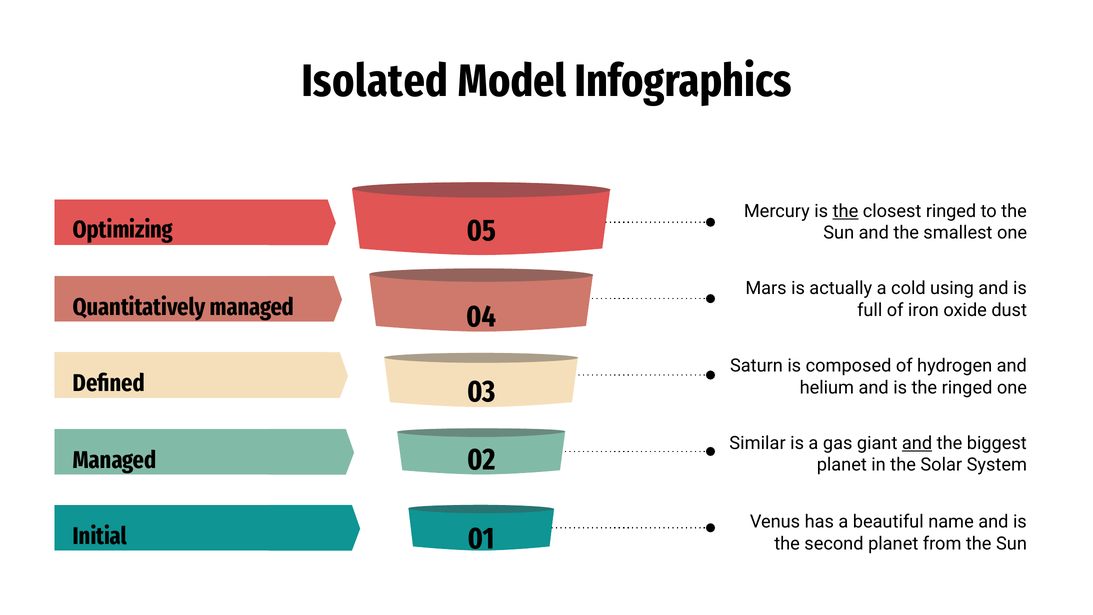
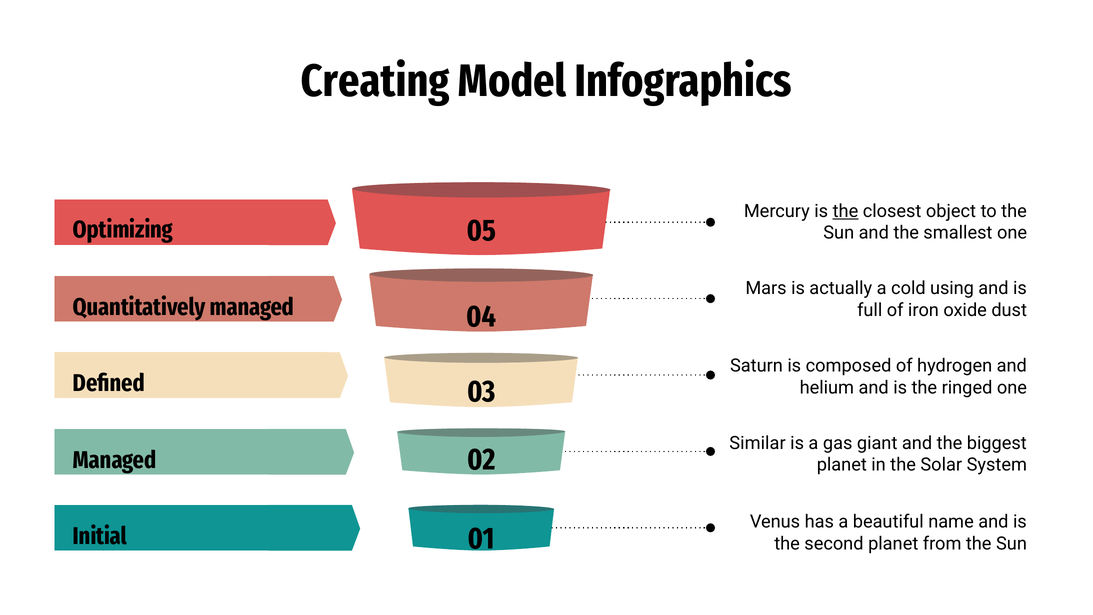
Isolated: Isolated -> Creating
closest ringed: ringed -> object
and at (917, 443) underline: present -> none
